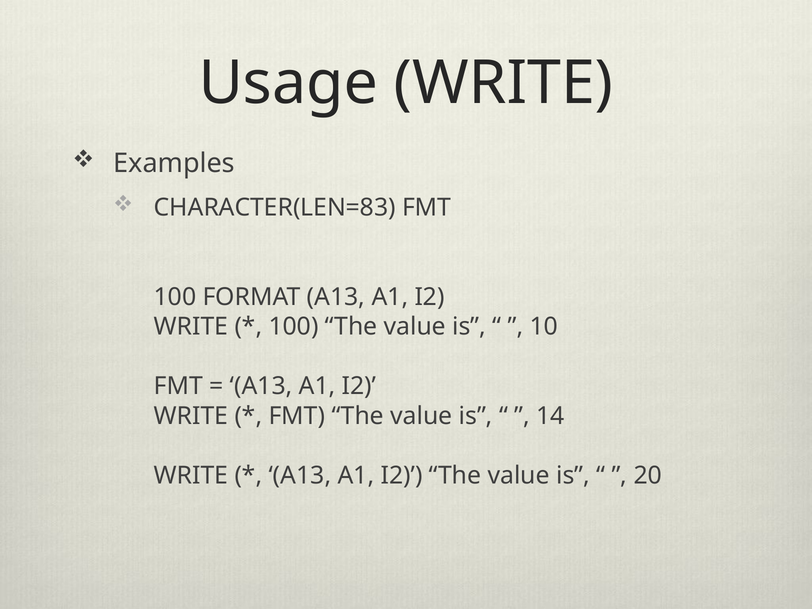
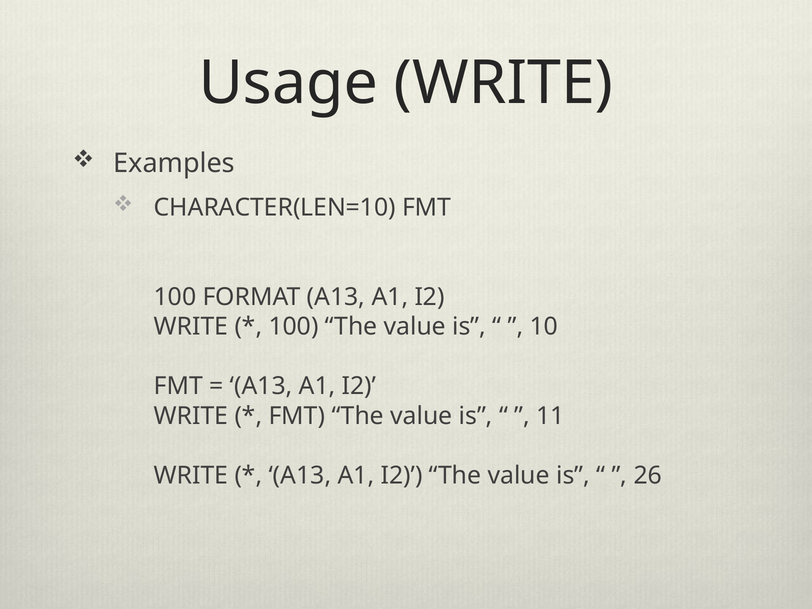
CHARACTER(LEN=83: CHARACTER(LEN=83 -> CHARACTER(LEN=10
14: 14 -> 11
20: 20 -> 26
